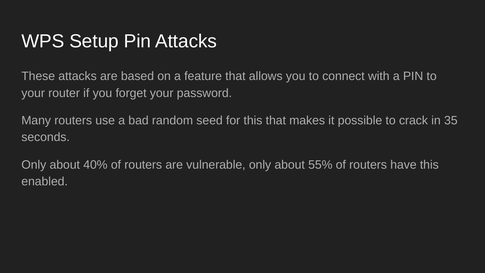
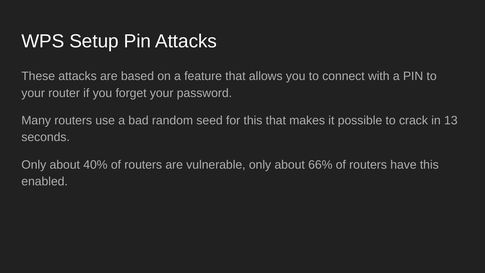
35: 35 -> 13
55%: 55% -> 66%
